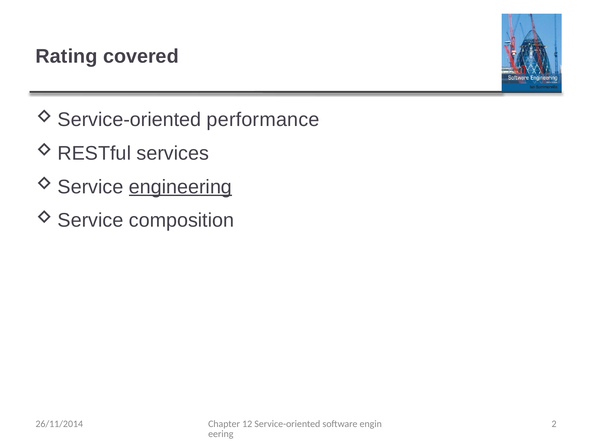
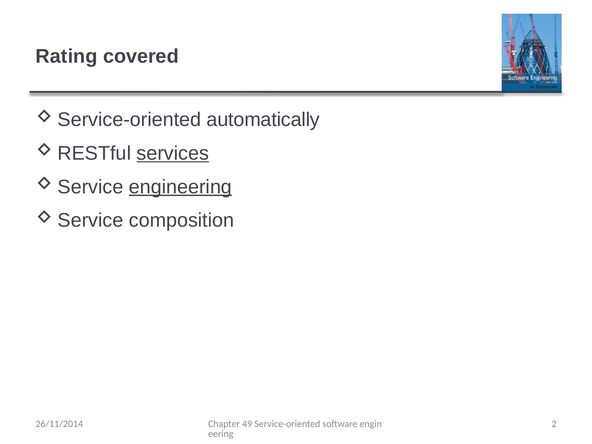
performance: performance -> automatically
services underline: none -> present
12: 12 -> 49
